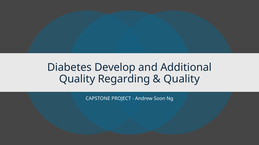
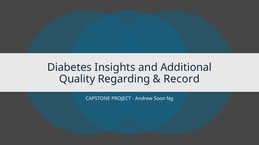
Develop: Develop -> Insights
Quality at (182, 79): Quality -> Record
